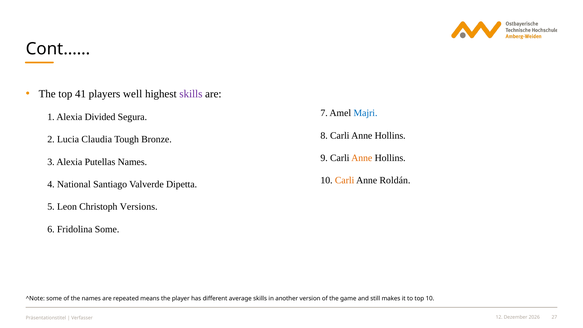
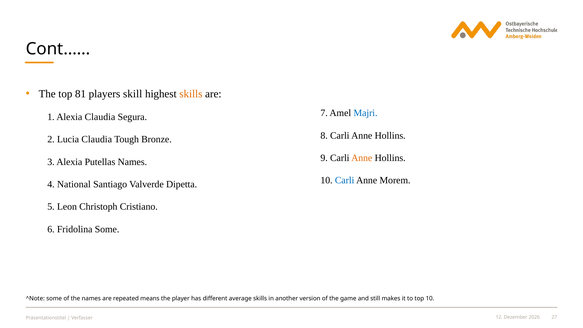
41: 41 -> 81
well: well -> skill
skills at (191, 94) colour: purple -> orange
Alexia Divided: Divided -> Claudia
Carli at (345, 180) colour: orange -> blue
Roldán: Roldán -> Morem
Versions: Versions -> Cristiano
